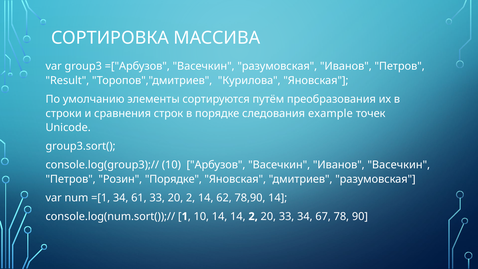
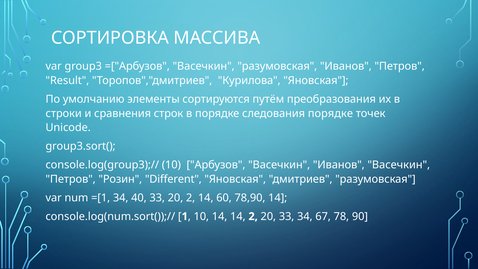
следования example: example -> порядке
Розин Порядке: Порядке -> Different
61: 61 -> 40
62: 62 -> 60
